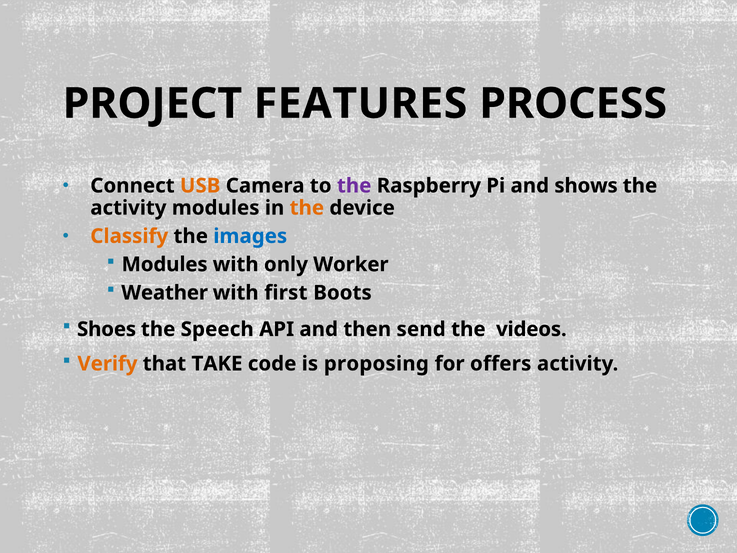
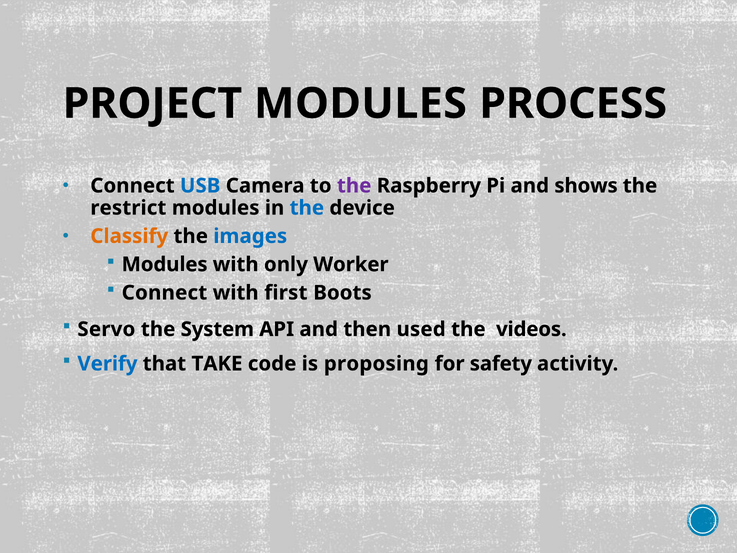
PROJECT FEATURES: FEATURES -> MODULES
USB colour: orange -> blue
activity at (128, 208): activity -> restrict
the at (307, 208) colour: orange -> blue
Weather at (165, 293): Weather -> Connect
Shoes: Shoes -> Servo
Speech: Speech -> System
send: send -> used
Verify colour: orange -> blue
offers: offers -> safety
